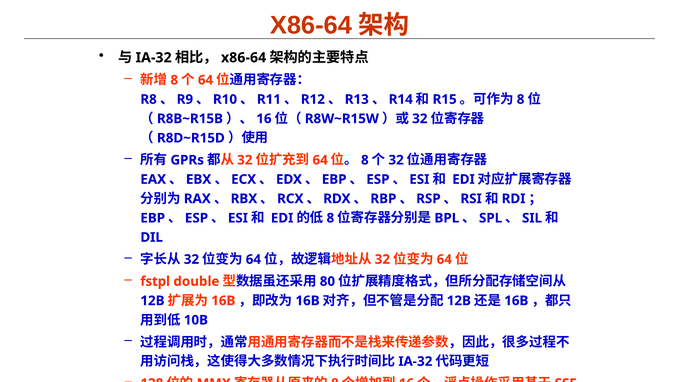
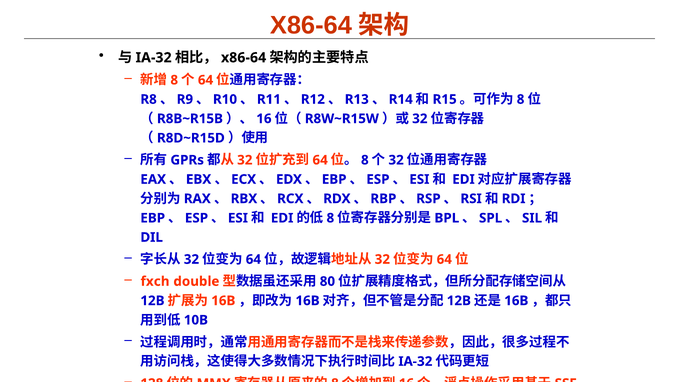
fstpl: fstpl -> fxch
